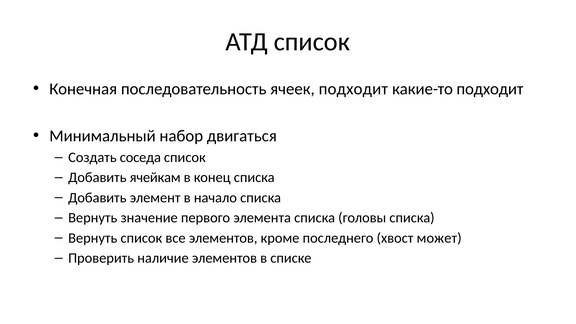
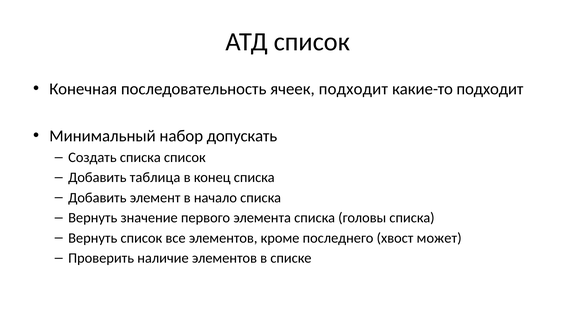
двигаться: двигаться -> допускать
Создать соседа: соседа -> списка
ячейкам: ячейкам -> таблица
